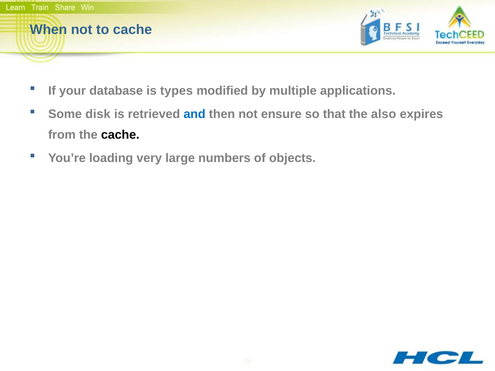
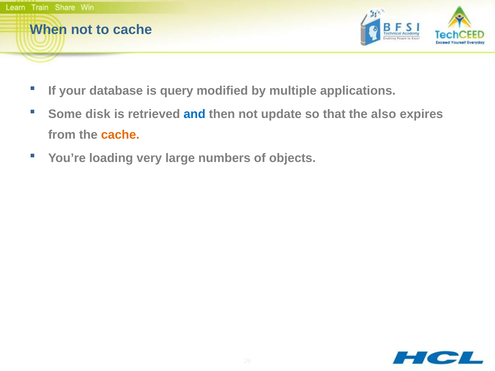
types: types -> query
ensure: ensure -> update
cache at (120, 135) colour: black -> orange
